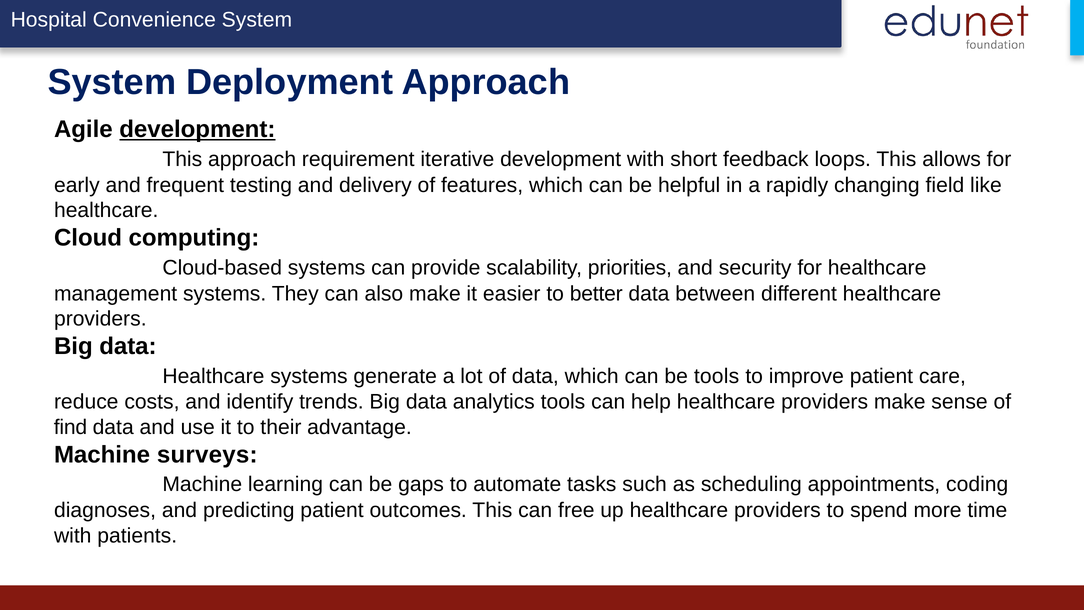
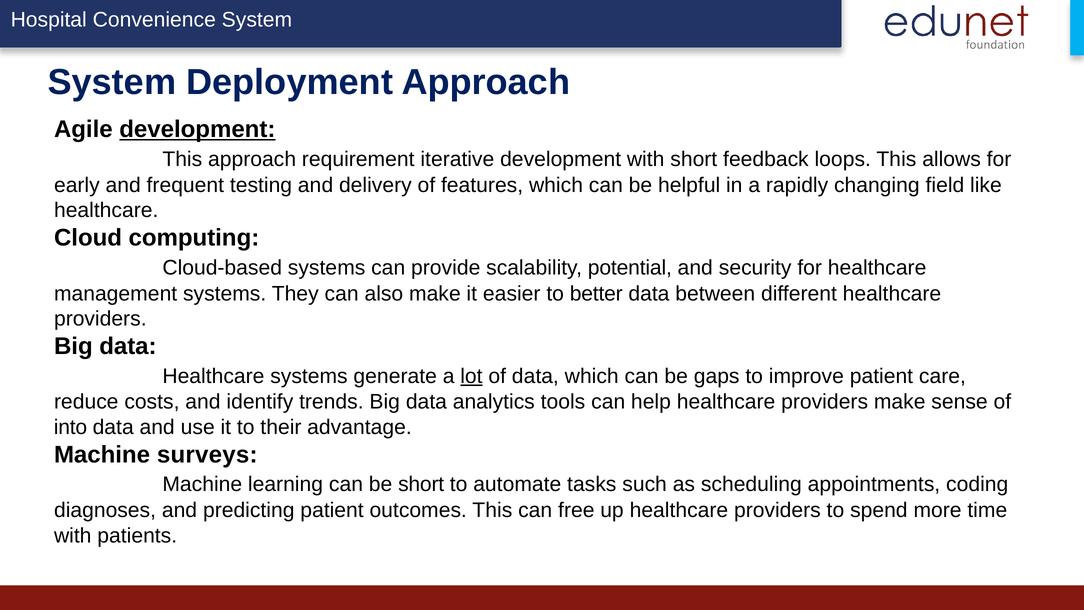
priorities: priorities -> potential
lot underline: none -> present
be tools: tools -> gaps
find: find -> into
be gaps: gaps -> short
